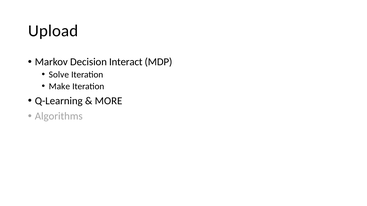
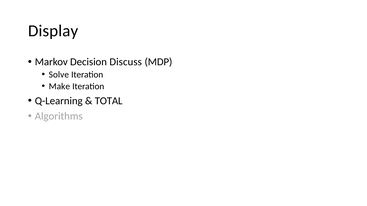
Upload: Upload -> Display
Interact: Interact -> Discuss
MORE: MORE -> TOTAL
